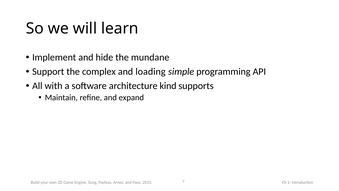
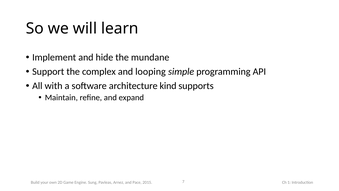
loading: loading -> looping
